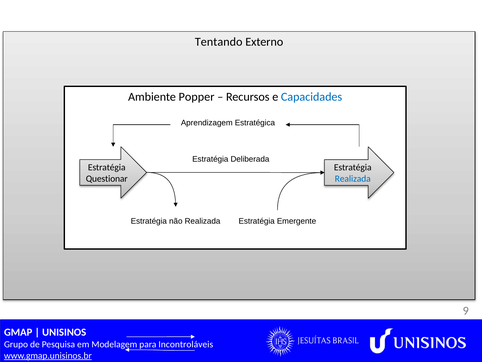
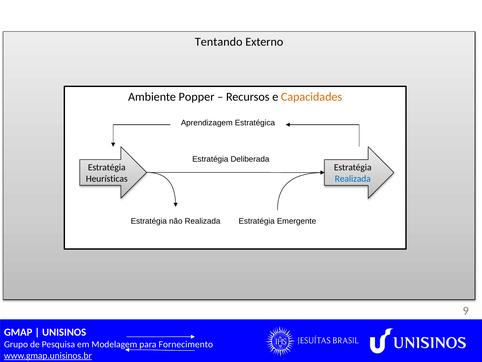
Capacidades colour: blue -> orange
Questionar: Questionar -> Heurísticas
Incontroláveis: Incontroláveis -> Fornecimento
